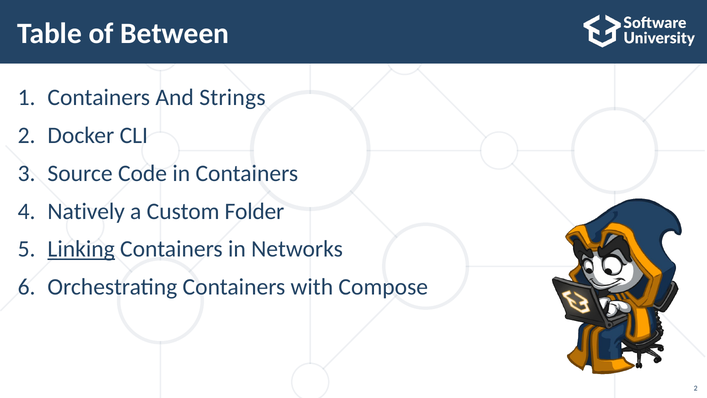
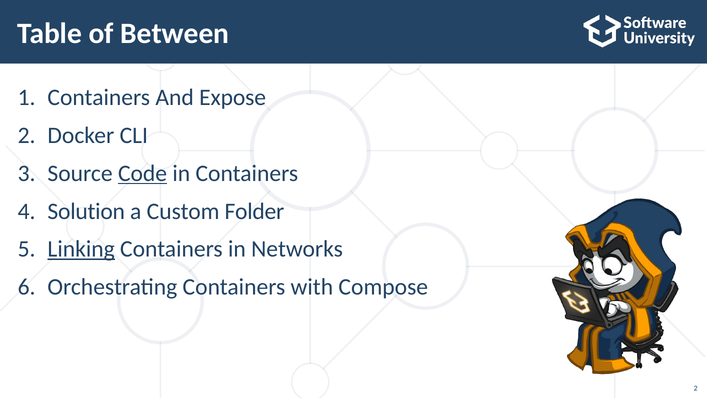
Strings: Strings -> Expose
Code underline: none -> present
Natively: Natively -> Solution
